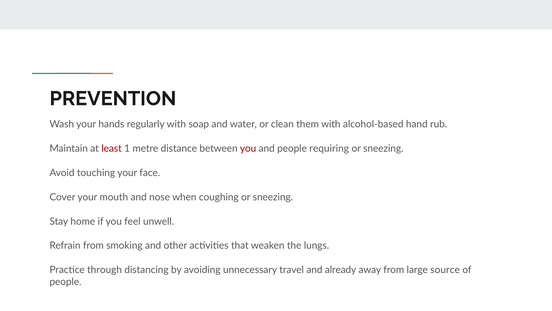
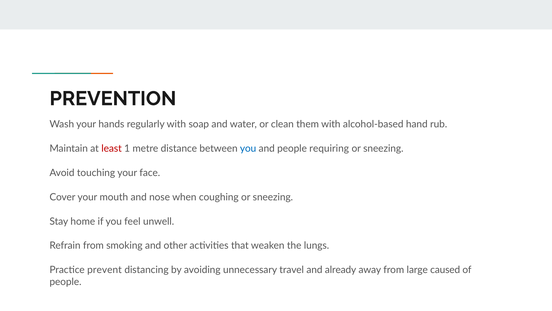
you at (248, 148) colour: red -> blue
through: through -> prevent
source: source -> caused
